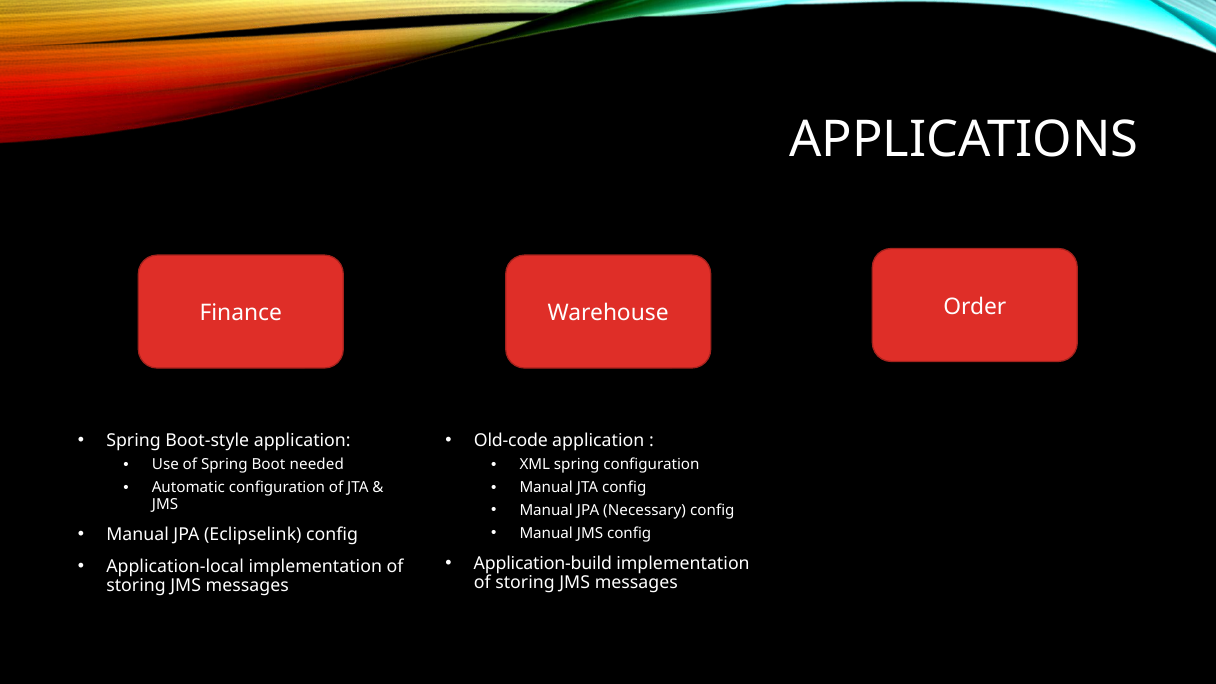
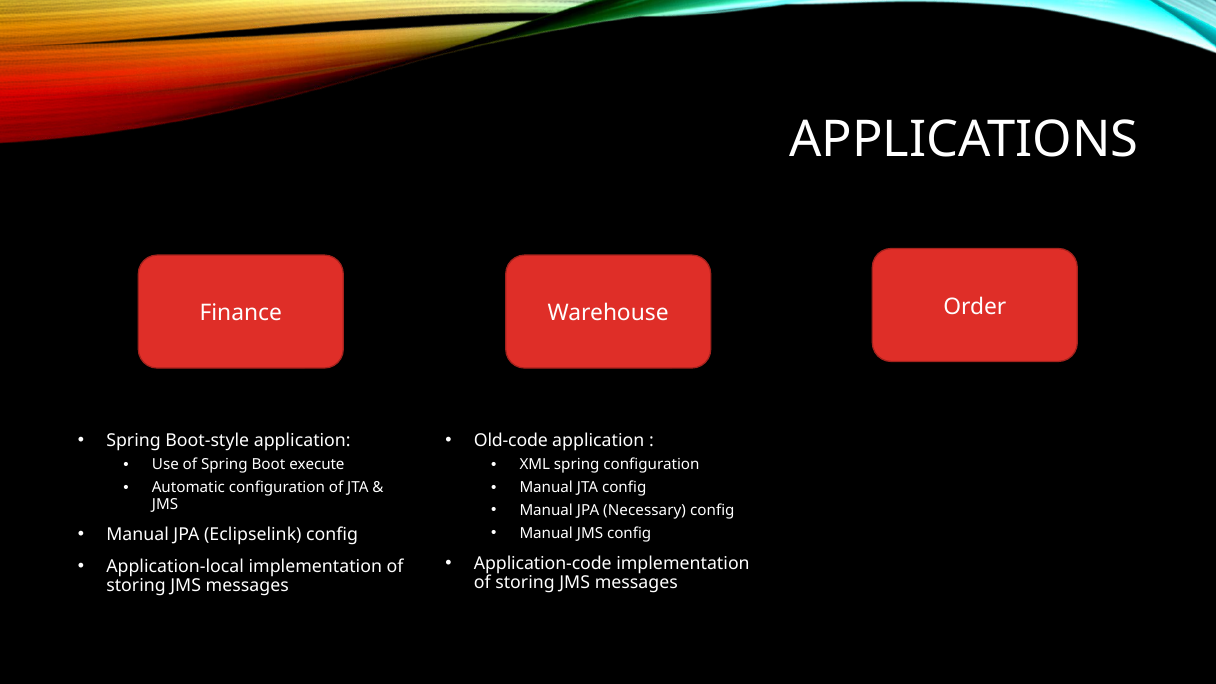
needed: needed -> execute
Application-build: Application-build -> Application-code
